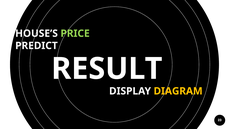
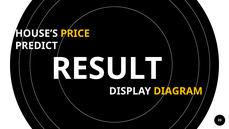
PRICE colour: light green -> yellow
